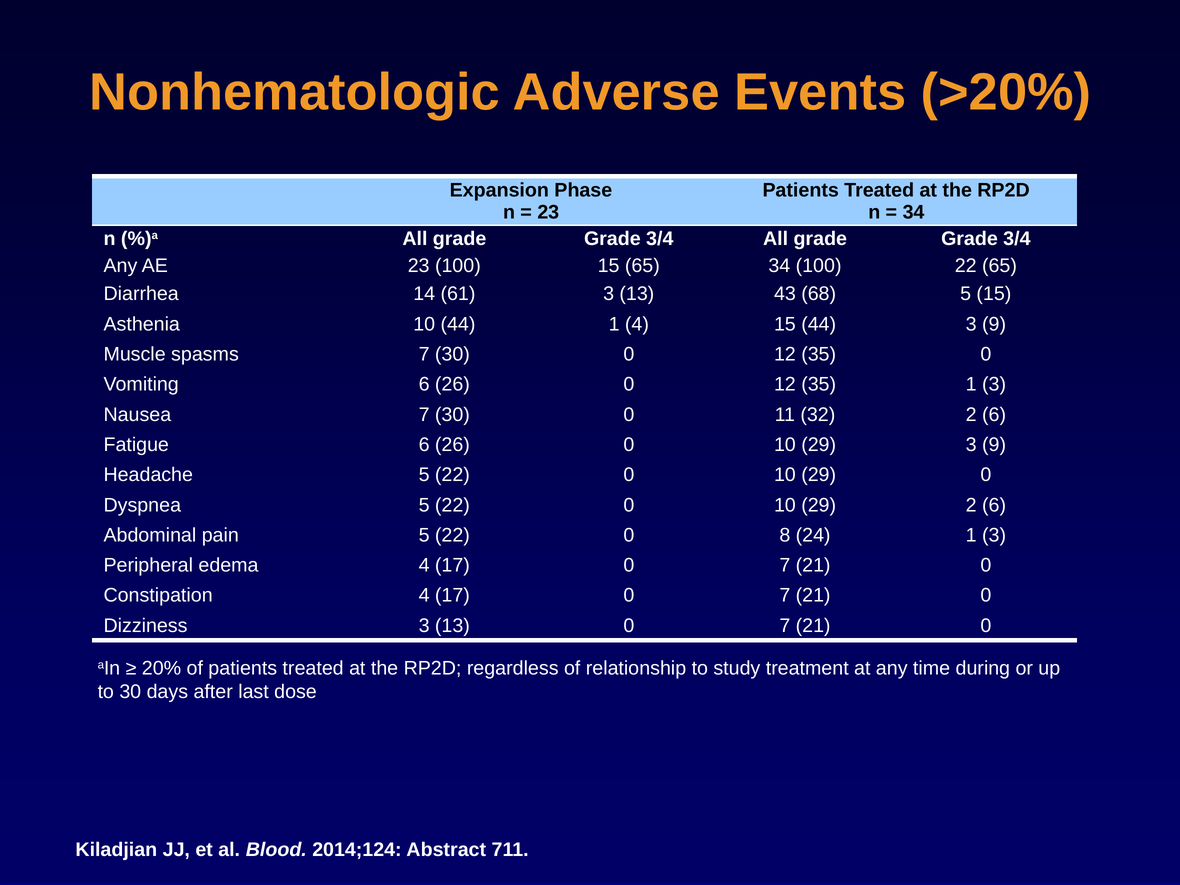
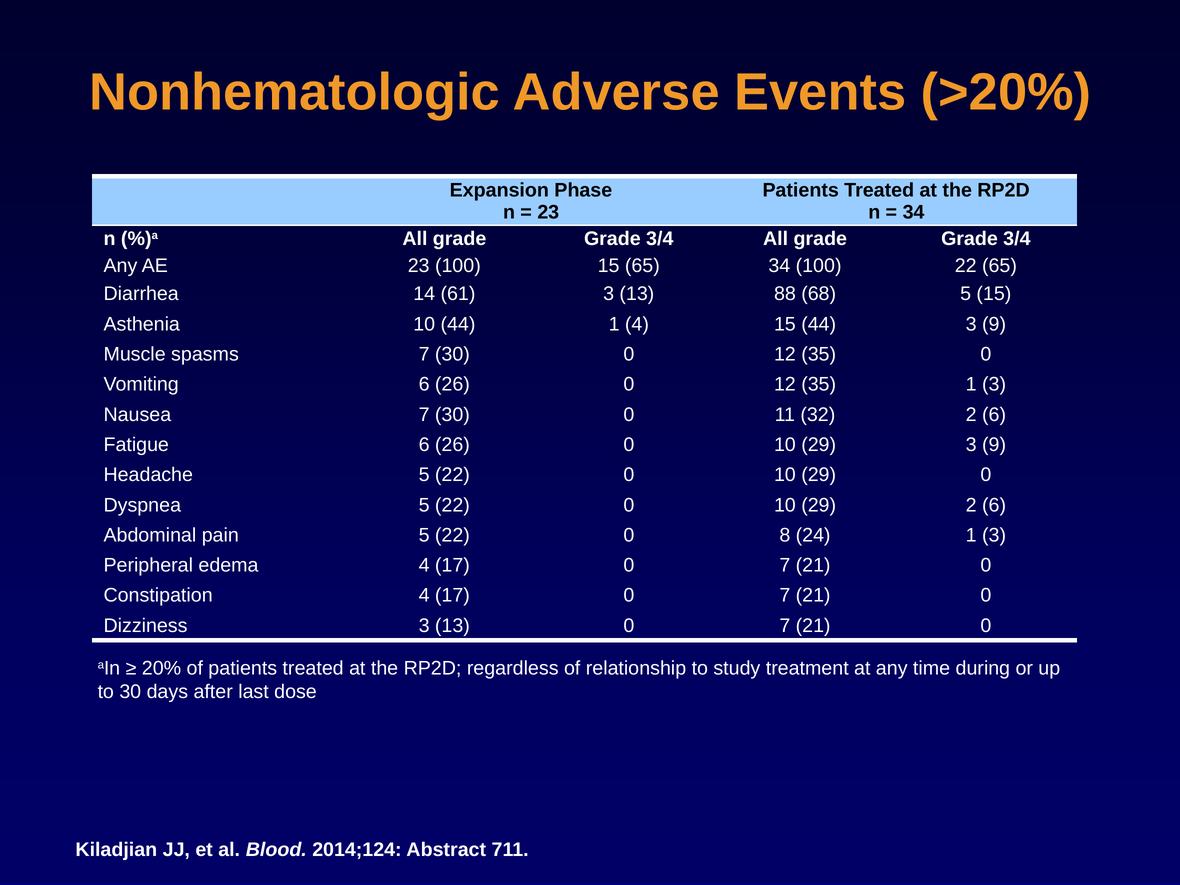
43: 43 -> 88
